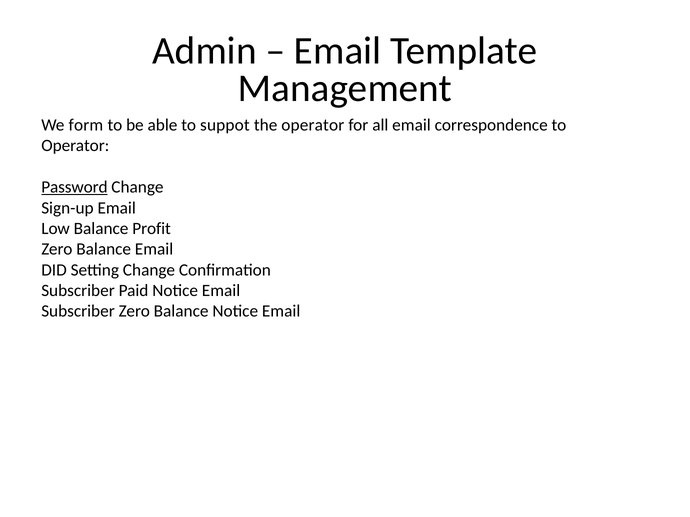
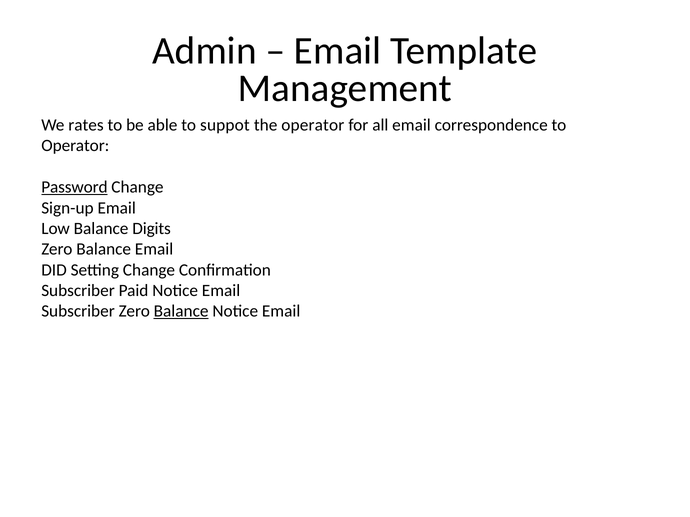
form: form -> rates
Profit: Profit -> Digits
Balance at (181, 312) underline: none -> present
